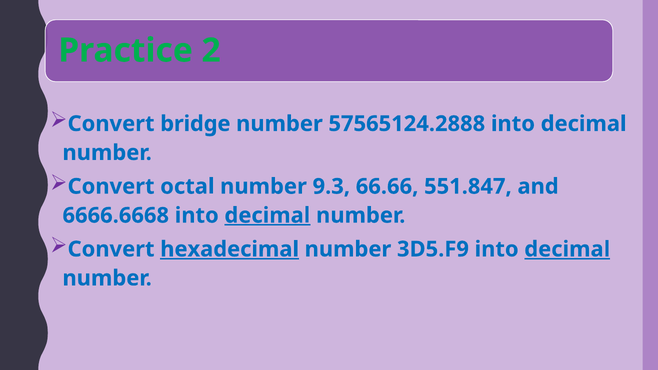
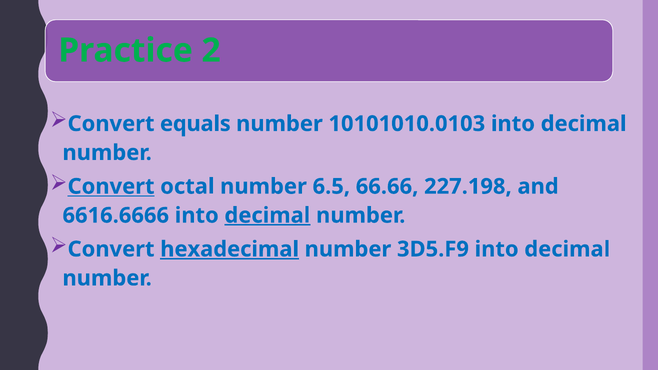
bridge: bridge -> equals
57565124.2888: 57565124.2888 -> 10101010.0103
Convert at (111, 187) underline: none -> present
9.3: 9.3 -> 6.5
551.847: 551.847 -> 227.198
6666.6668: 6666.6668 -> 6616.6666
decimal at (567, 249) underline: present -> none
